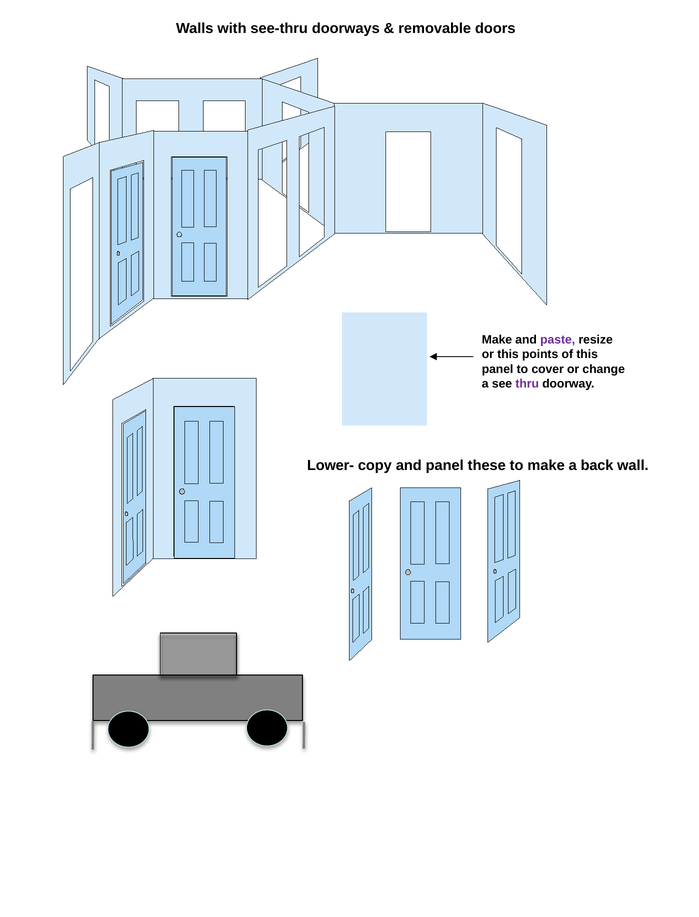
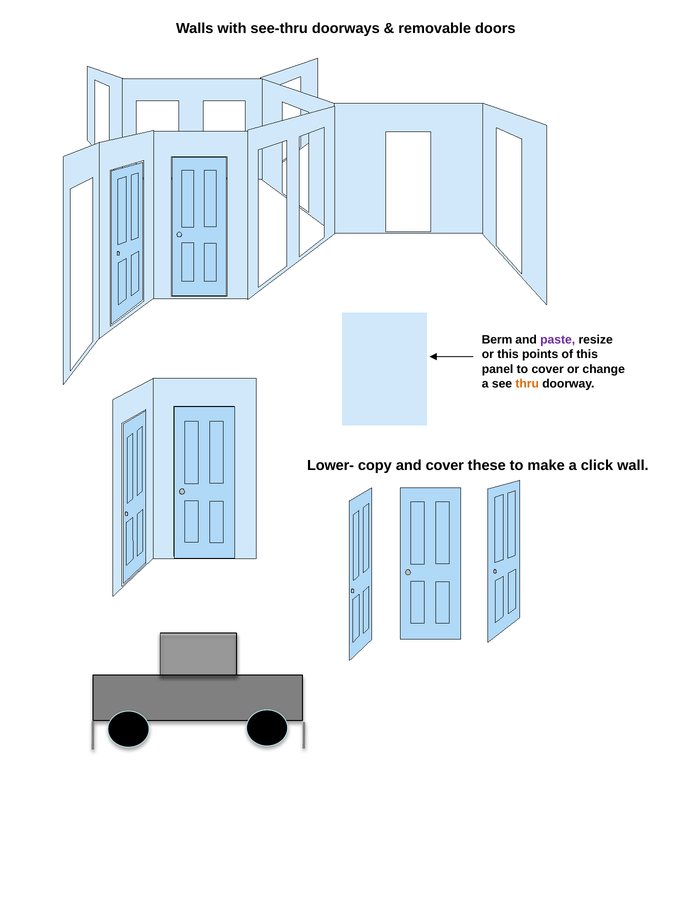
Make at (497, 340): Make -> Berm
thru colour: purple -> orange
and panel: panel -> cover
back: back -> click
